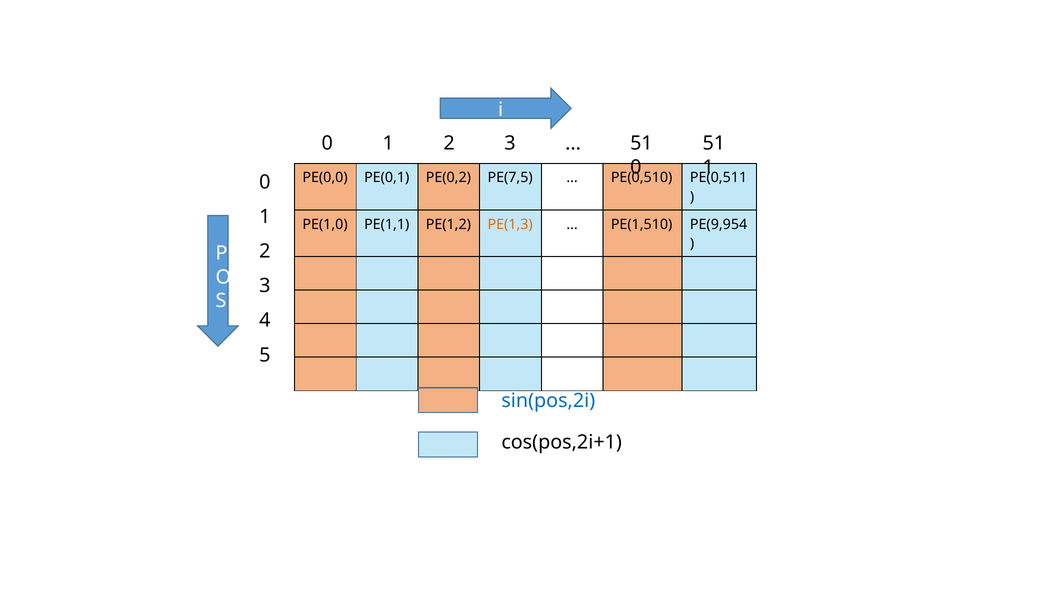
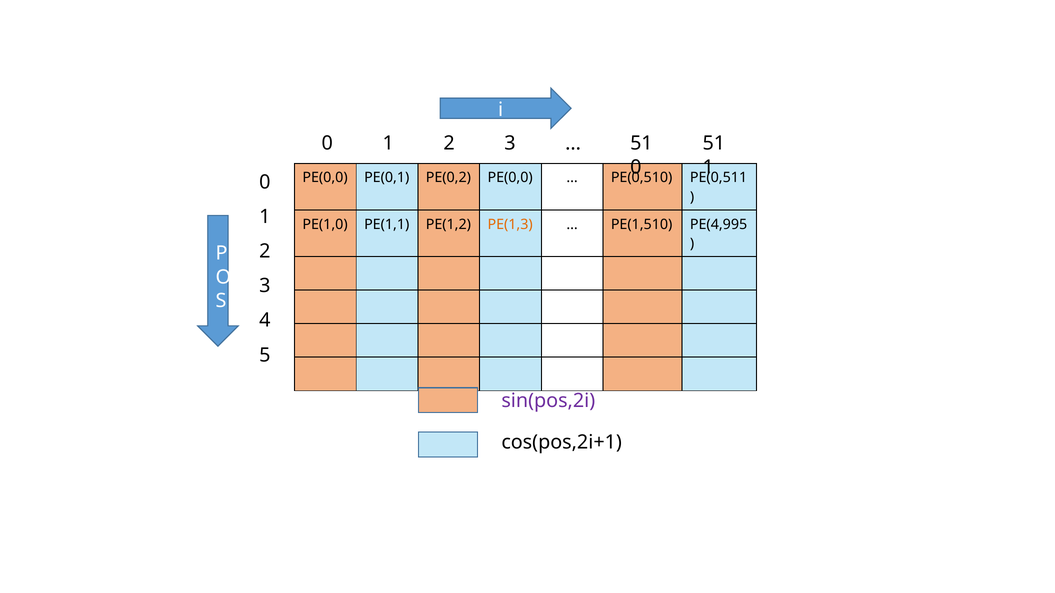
PE(0,2 PE(7,5: PE(7,5 -> PE(0,0
PE(9,954: PE(9,954 -> PE(4,995
sin(pos,2i colour: blue -> purple
